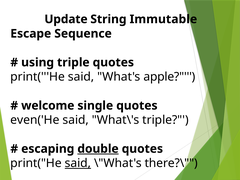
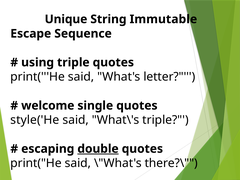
Update: Update -> Unique
apple: apple -> letter
even('He: even('He -> style('He
said at (78, 163) underline: present -> none
